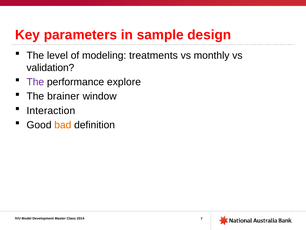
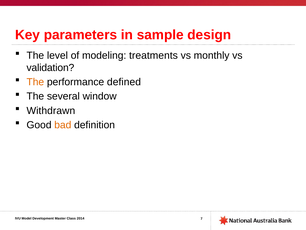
The at (35, 82) colour: purple -> orange
explore: explore -> defined
brainer: brainer -> several
Interaction: Interaction -> Withdrawn
